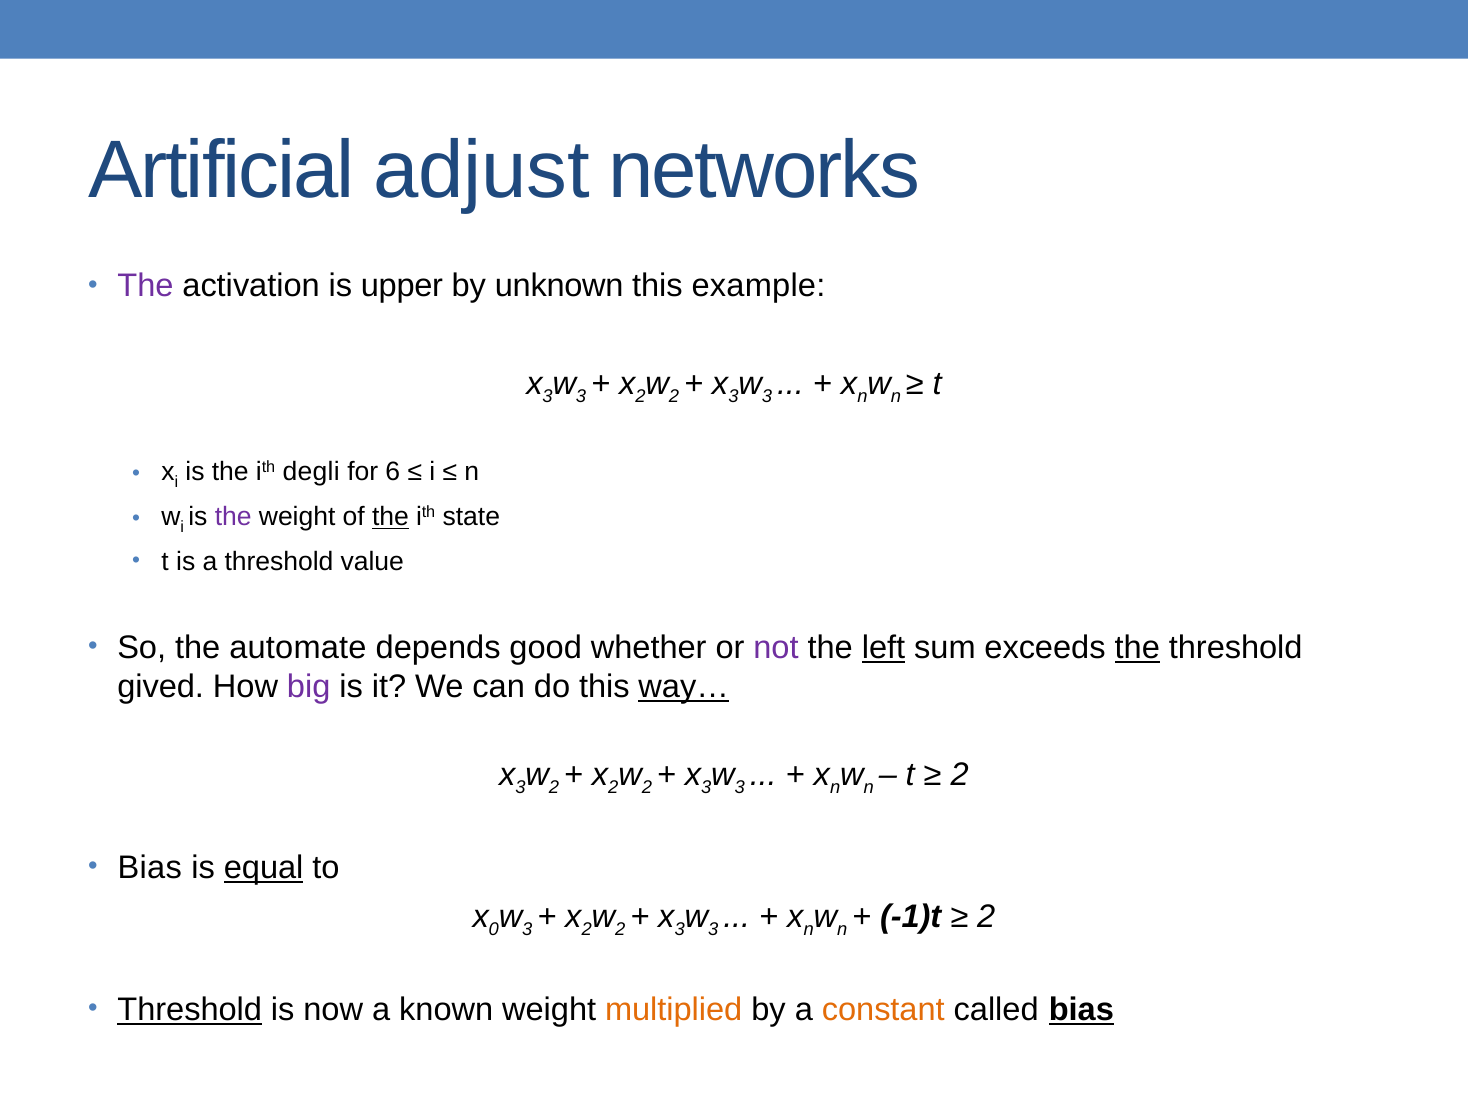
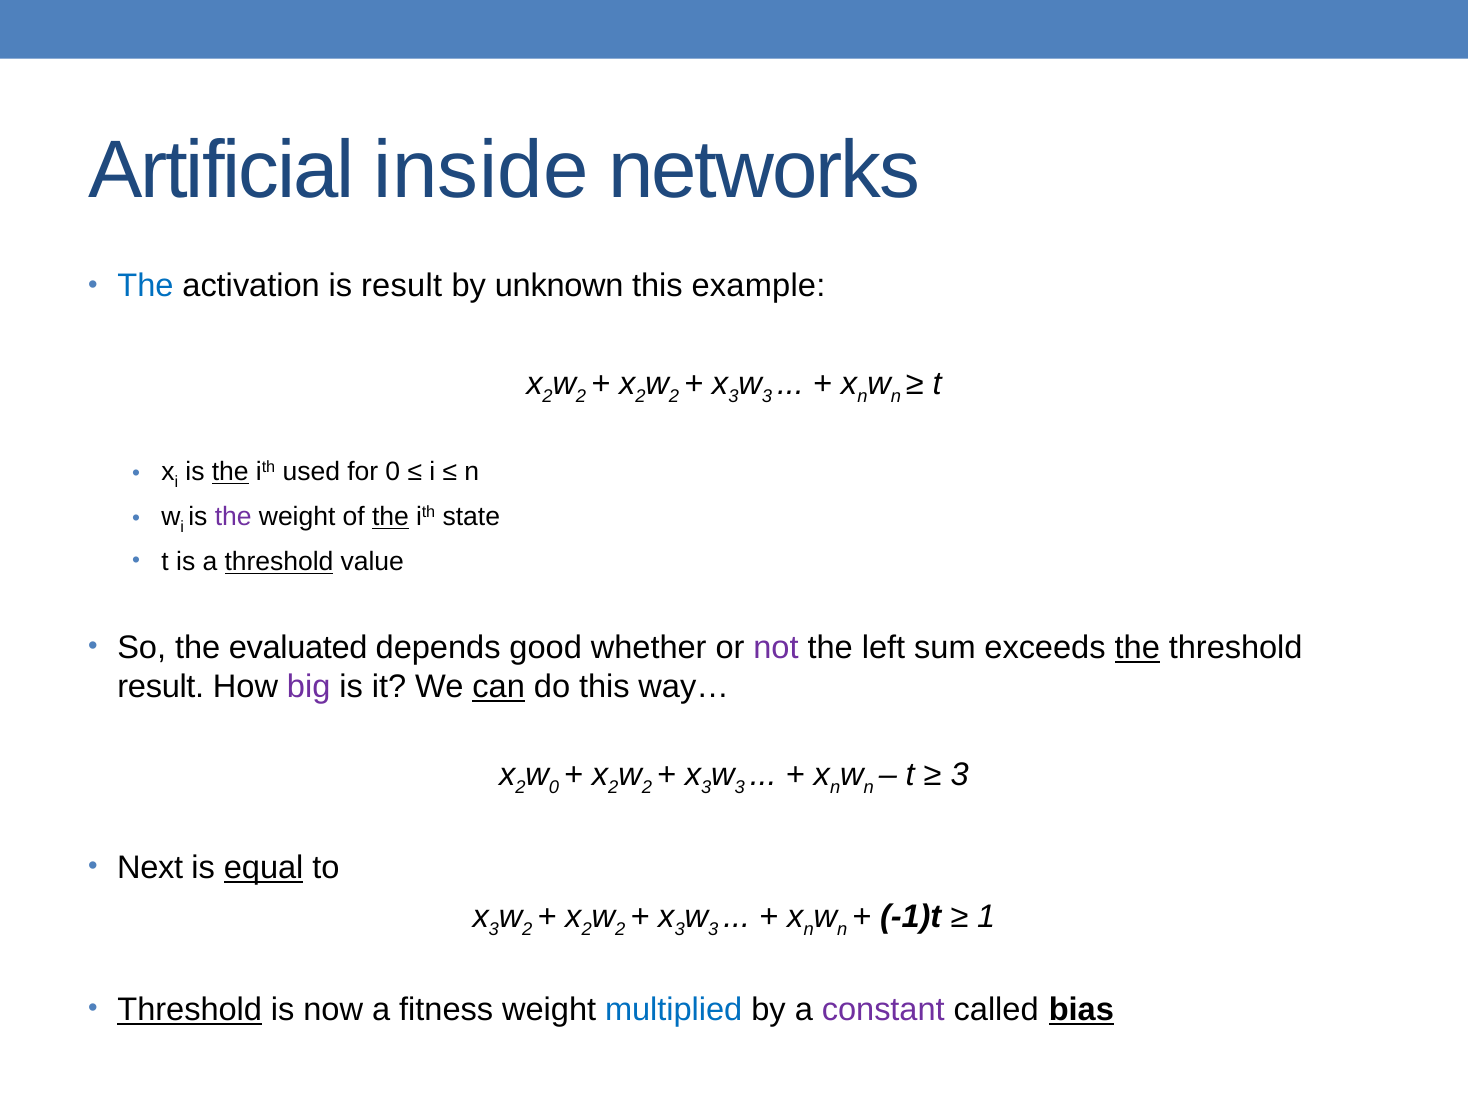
adjust: adjust -> inside
The at (145, 286) colour: purple -> blue
is upper: upper -> result
3 at (548, 396): 3 -> 2
3 at (581, 396): 3 -> 2
the at (230, 472) underline: none -> present
degli: degli -> used
for 6: 6 -> 0
threshold at (279, 562) underline: none -> present
automate: automate -> evaluated
left underline: present -> none
gived at (161, 687): gived -> result
can underline: none -> present
way… underline: present -> none
3 at (520, 787): 3 -> 2
2 at (554, 787): 2 -> 0
2 at (960, 775): 2 -> 3
Bias at (150, 868): Bias -> Next
0 at (494, 929): 0 -> 3
3 at (527, 929): 3 -> 2
2 at (986, 917): 2 -> 1
known: known -> fitness
multiplied colour: orange -> blue
constant colour: orange -> purple
